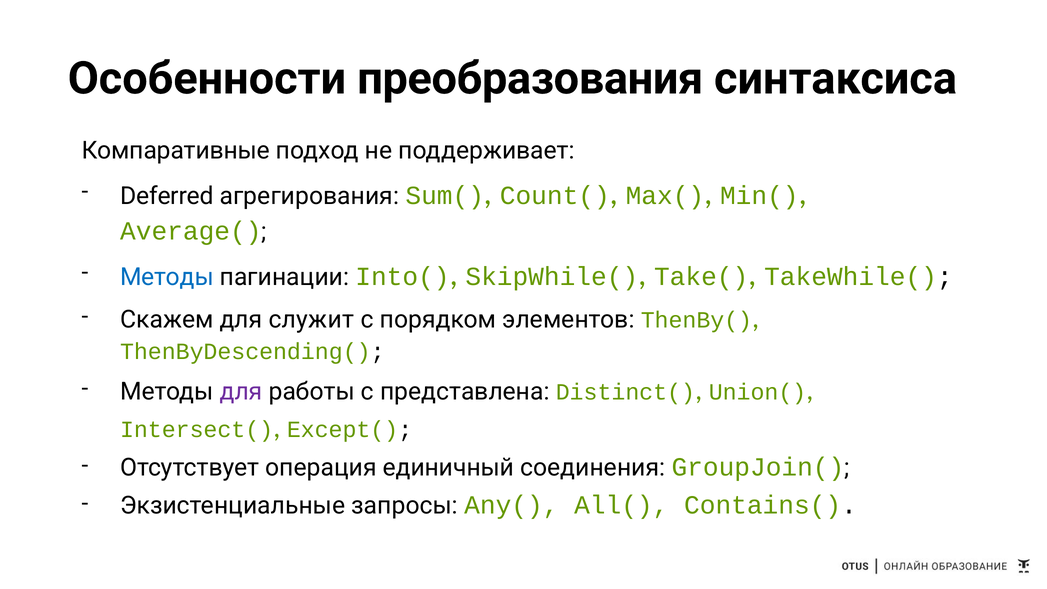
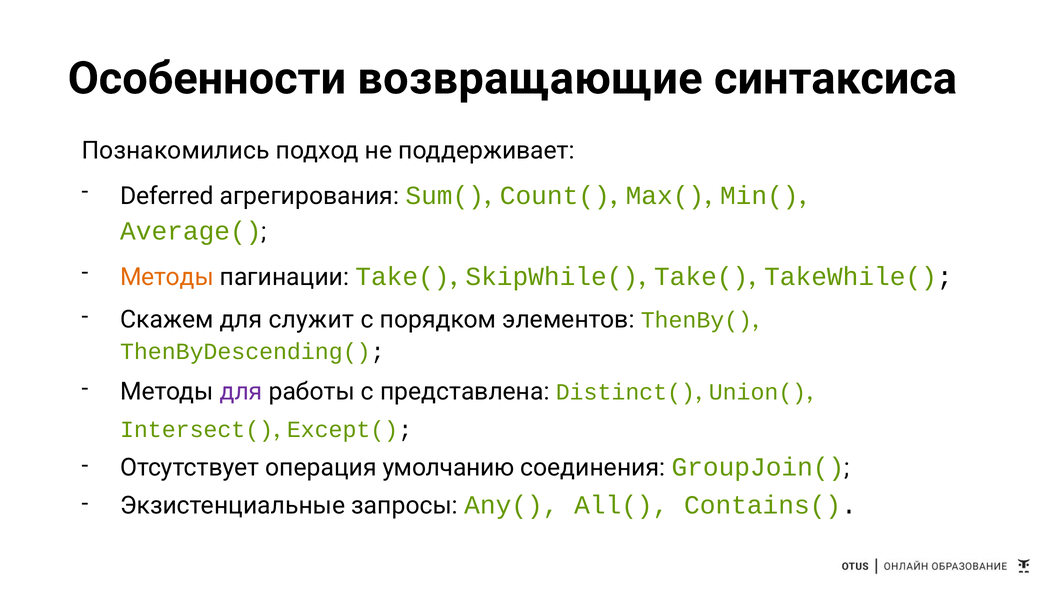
преобразования: преобразования -> возвращающие
Компаративные: Компаративные -> Познакомились
Методы at (167, 277) colour: blue -> orange
пагинации Into(: Into( -> Take(
единичный: единичный -> умолчанию
